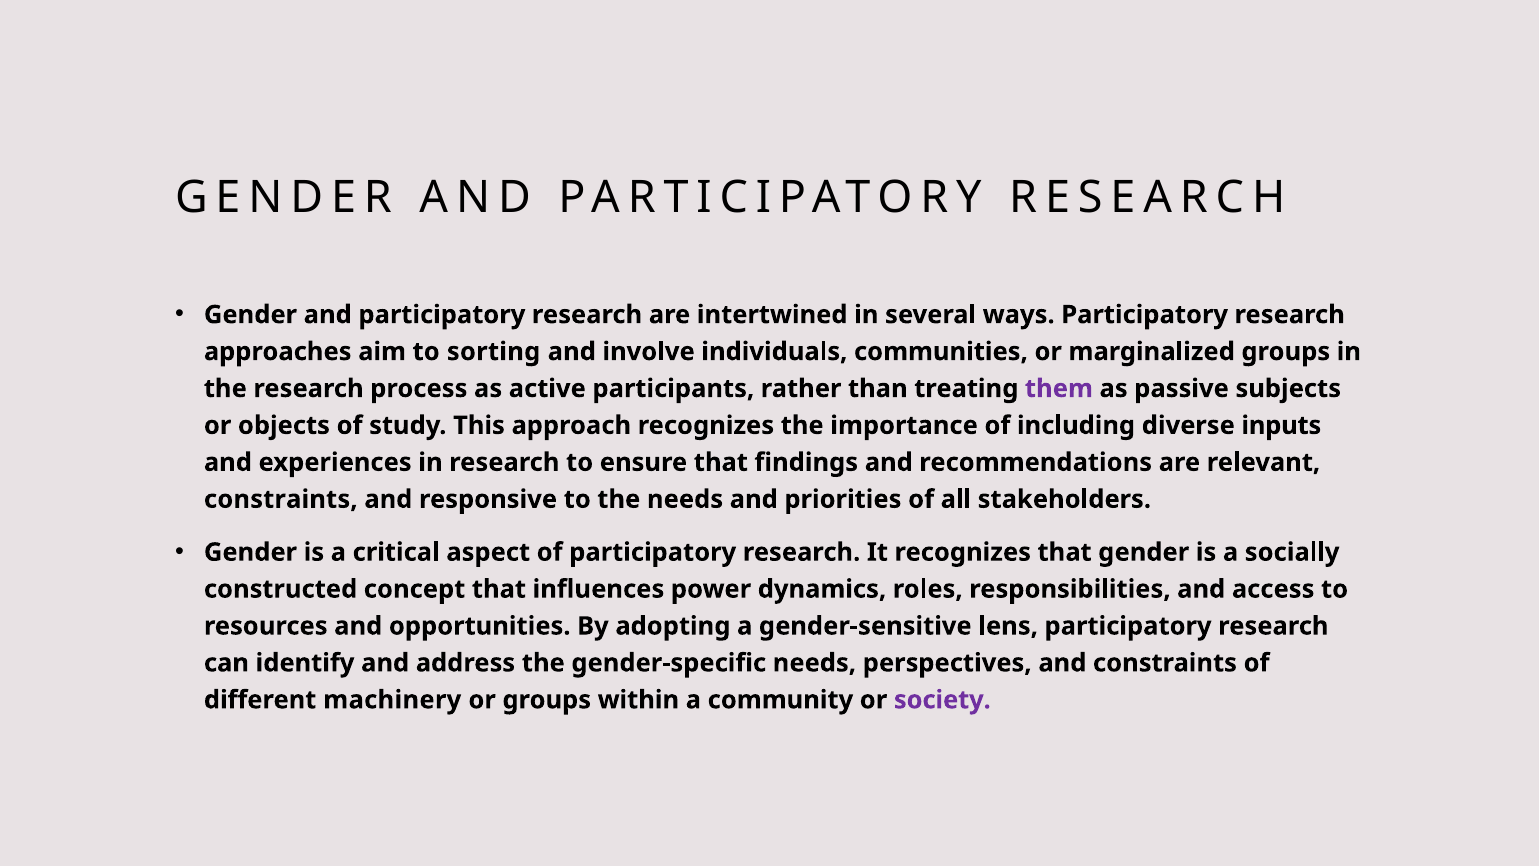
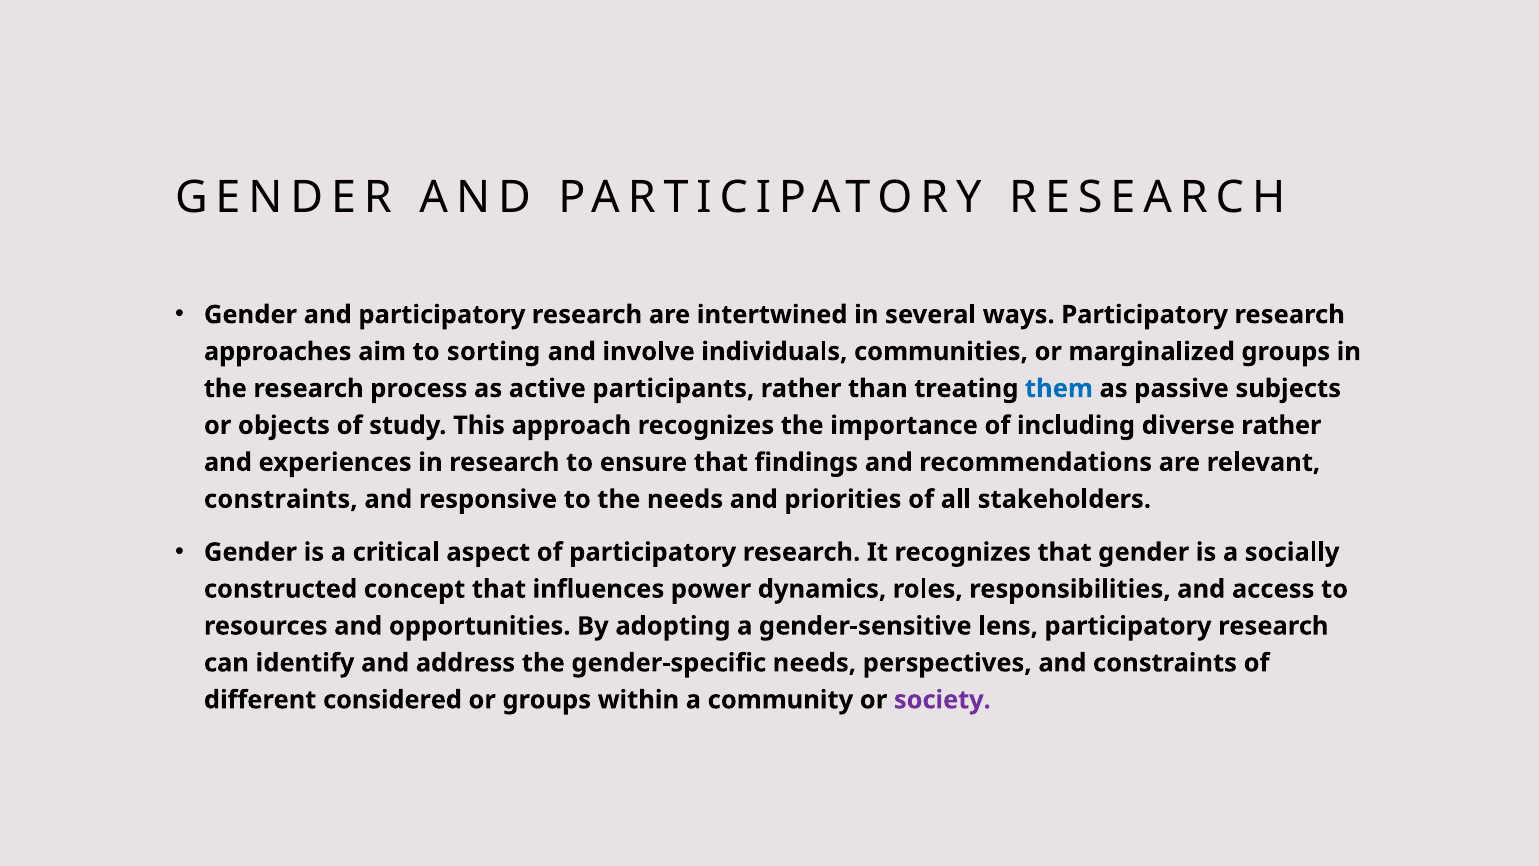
them colour: purple -> blue
diverse inputs: inputs -> rather
machinery: machinery -> considered
